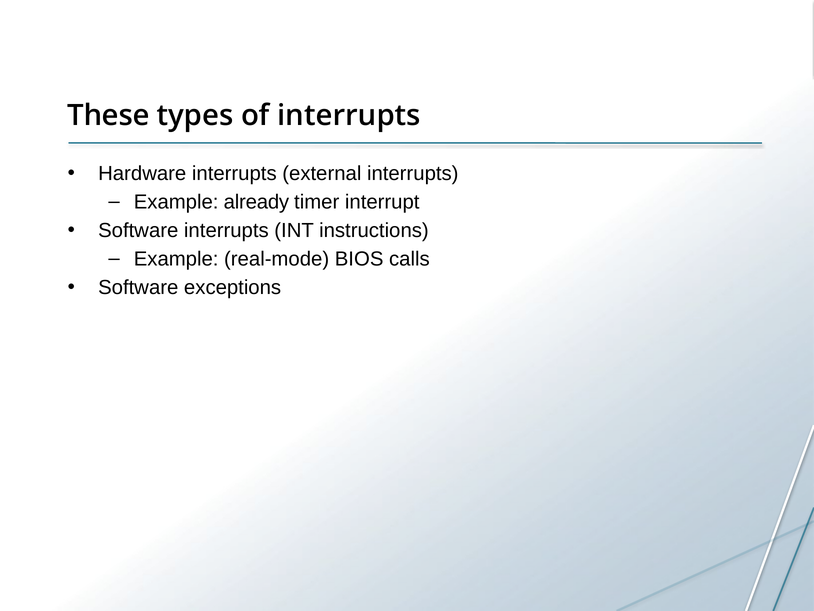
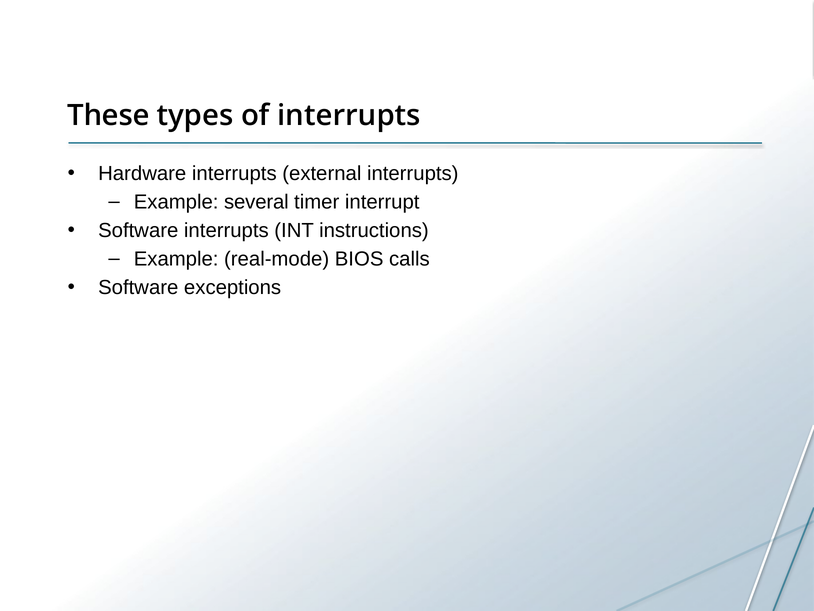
already: already -> several
